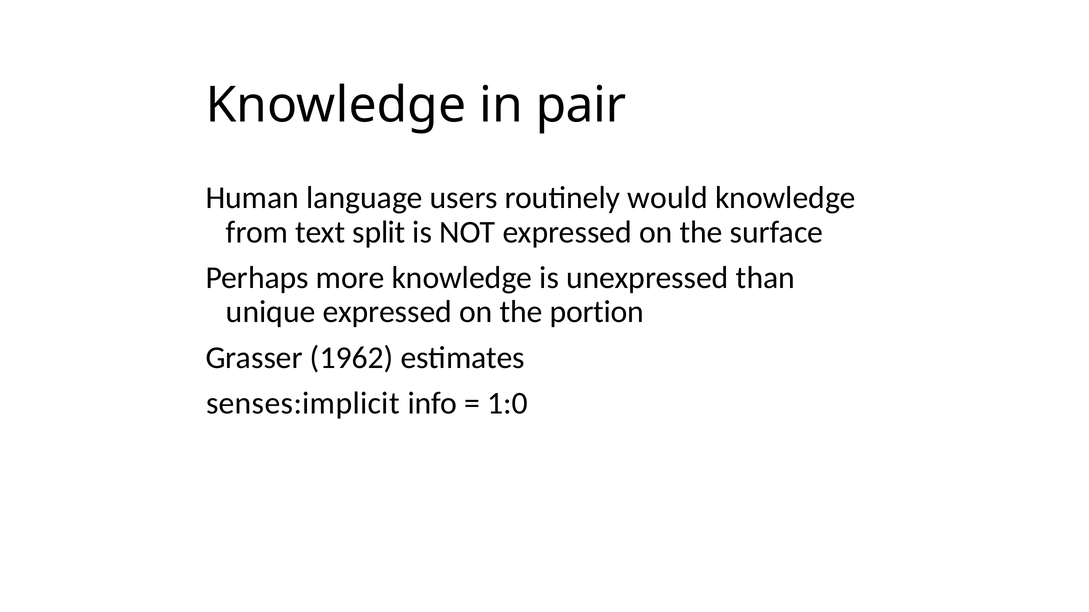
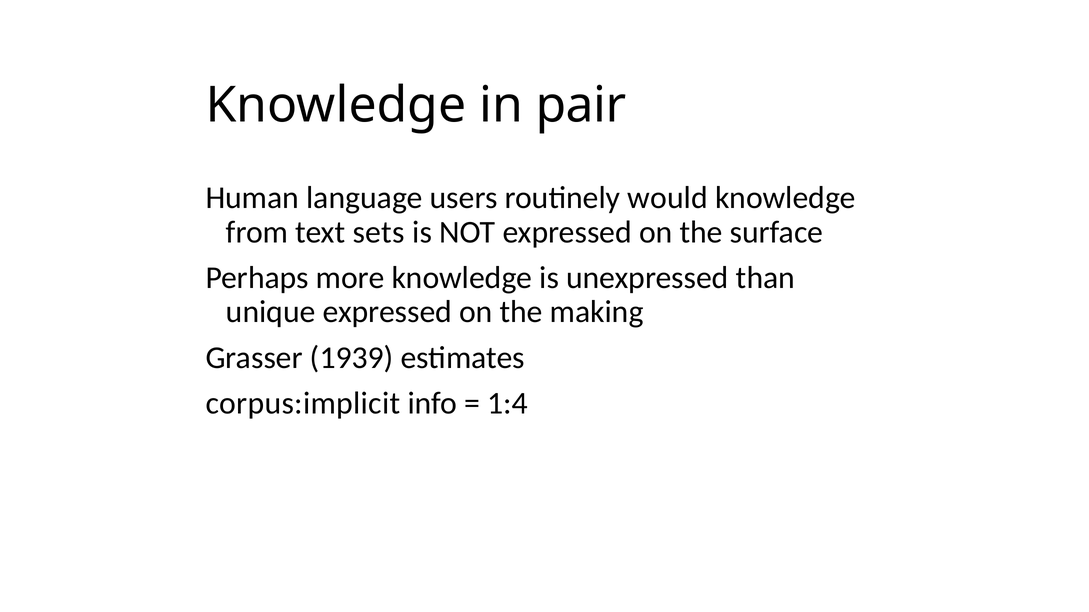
split: split -> sets
portion: portion -> making
1962: 1962 -> 1939
senses:implicit: senses:implicit -> corpus:implicit
1:0: 1:0 -> 1:4
